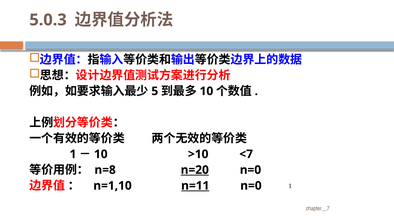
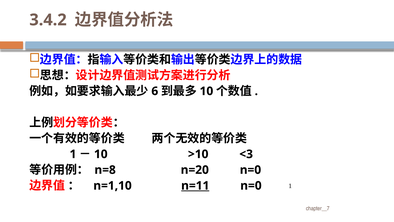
5.0.3: 5.0.3 -> 3.4.2
5: 5 -> 6
<7: <7 -> <3
n=20 underline: present -> none
